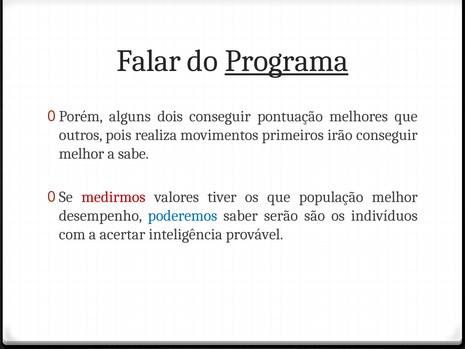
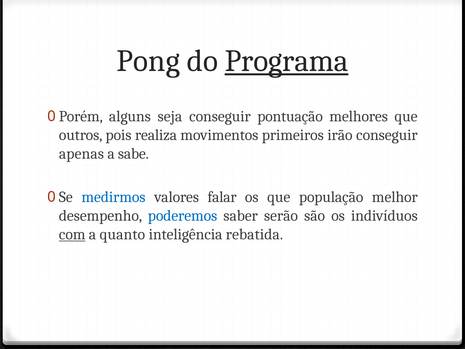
Falar: Falar -> Pong
dois: dois -> seja
melhor at (82, 154): melhor -> apenas
medirmos colour: red -> blue
tiver: tiver -> falar
com underline: none -> present
acertar: acertar -> quanto
provável: provável -> rebatida
